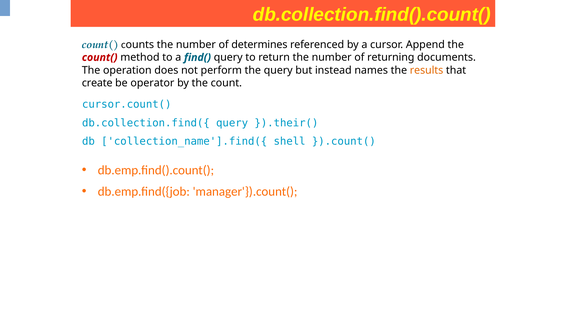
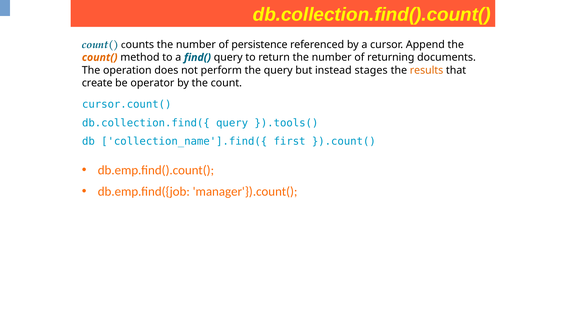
determines: determines -> persistence
count( at (100, 57) colour: red -> orange
names: names -> stages
}).their(: }).their( -> }).tools(
shell: shell -> first
